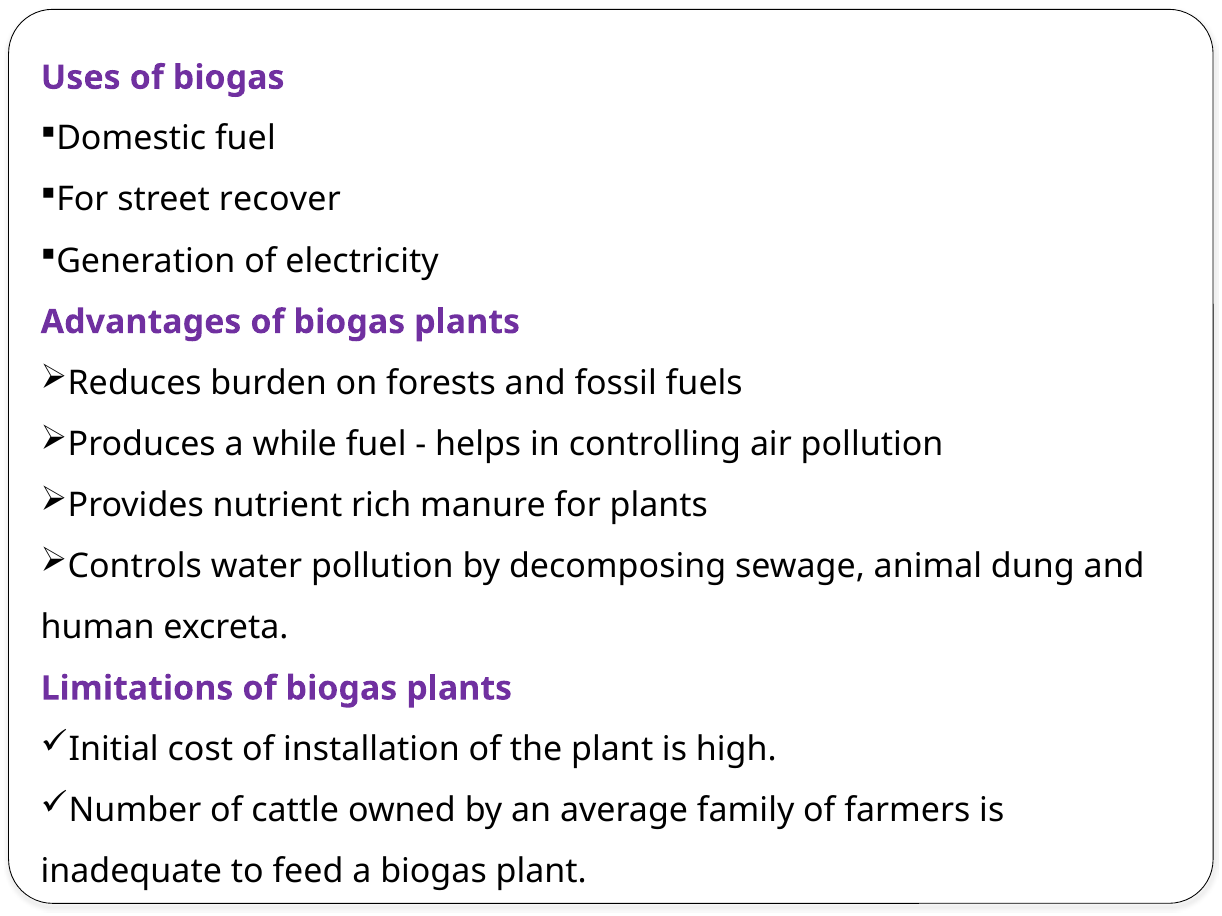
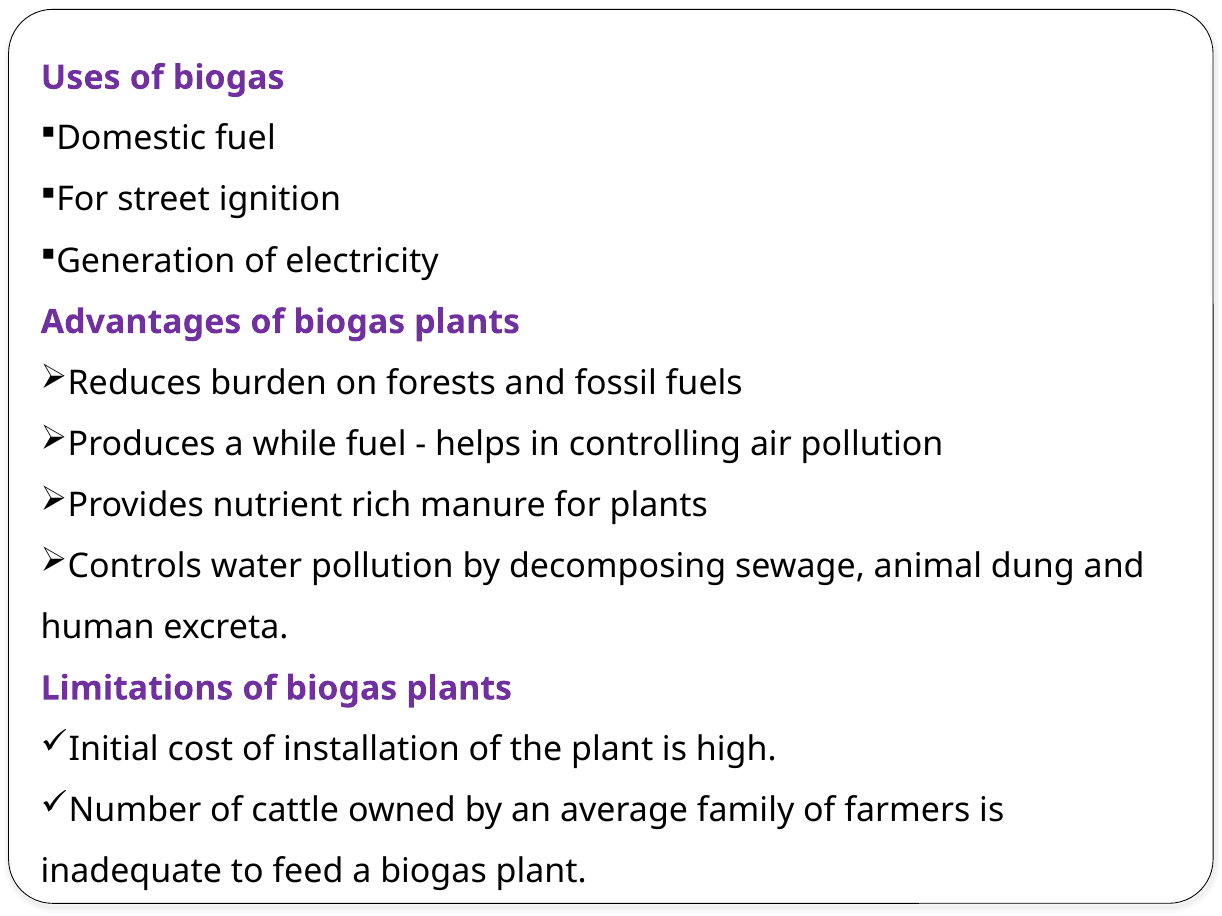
recover: recover -> ignition
